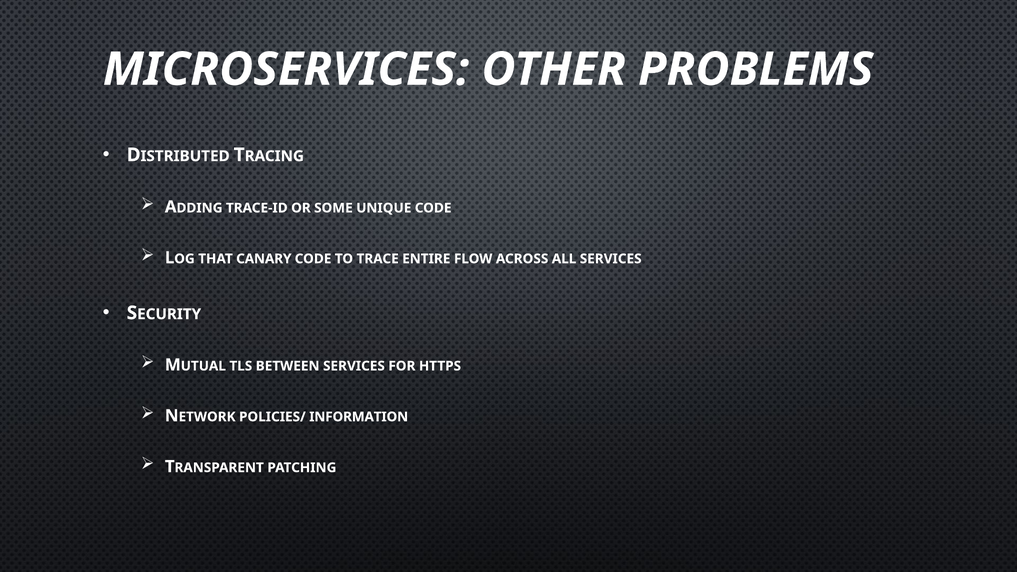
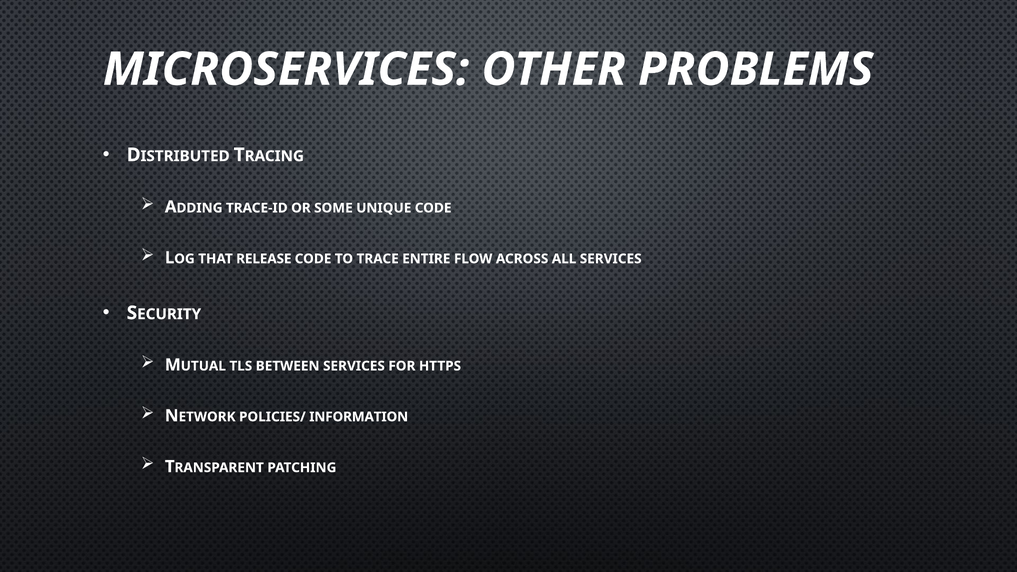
CANARY: CANARY -> RELEASE
